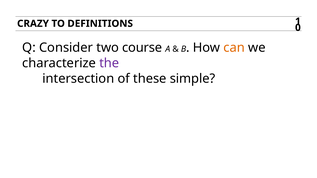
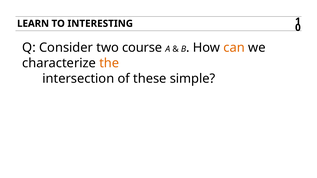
CRAZY: CRAZY -> LEARN
DEFINITIONS: DEFINITIONS -> INTERESTING
the colour: purple -> orange
